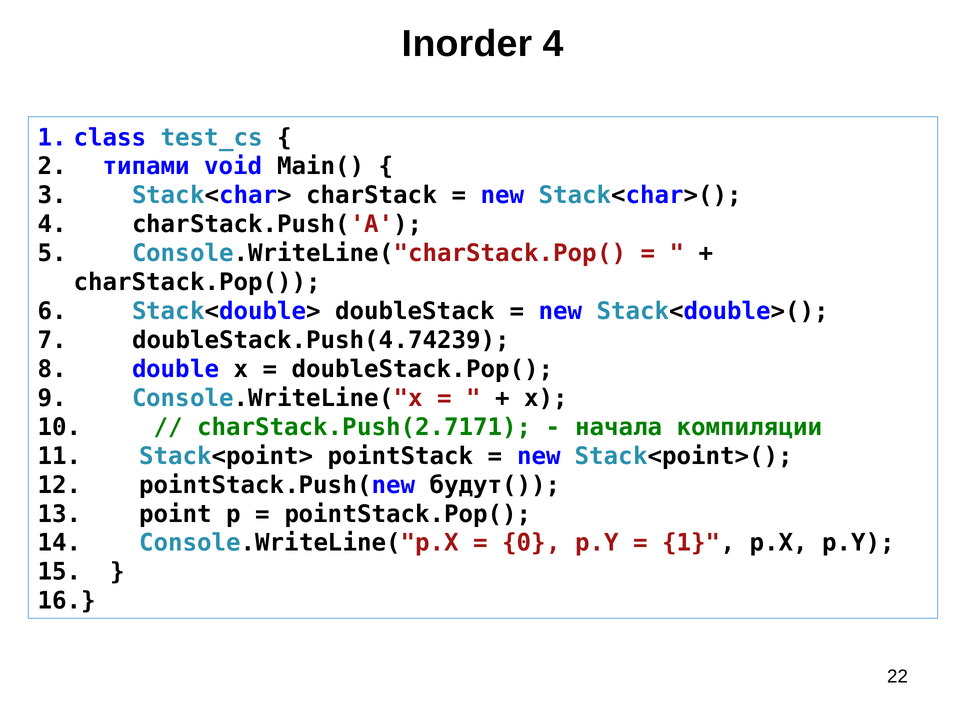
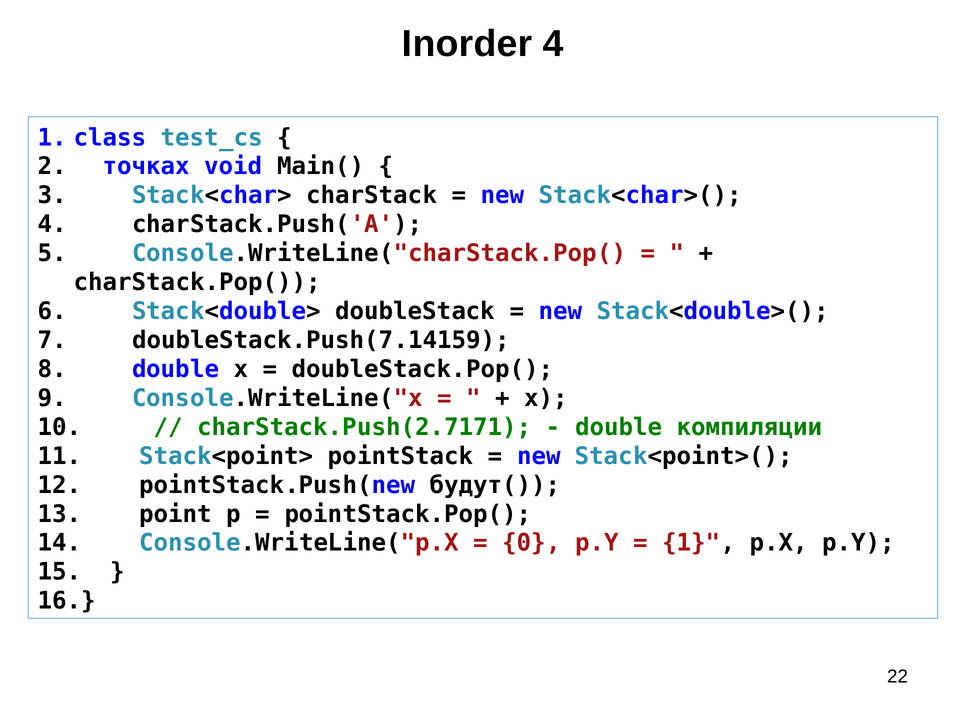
типами: типами -> точках
doubleStack.Push(4.74239: doubleStack.Push(4.74239 -> doubleStack.Push(7.14159
начала at (619, 427): начала -> double
